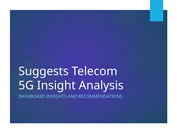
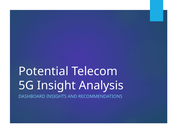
Suggests: Suggests -> Potential
